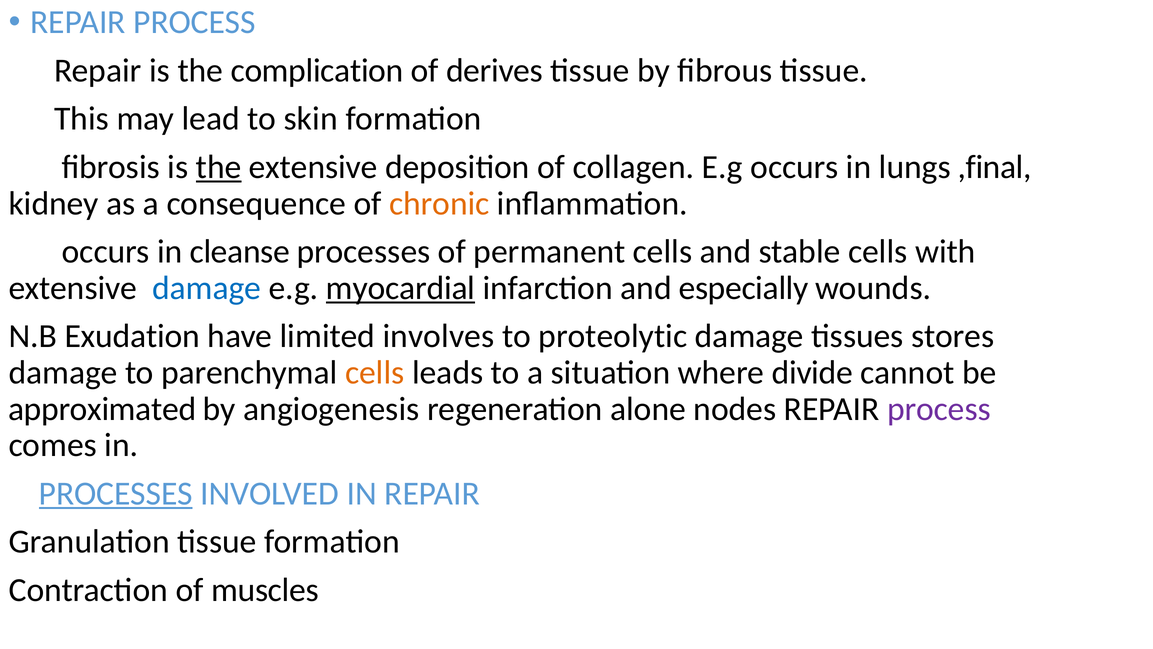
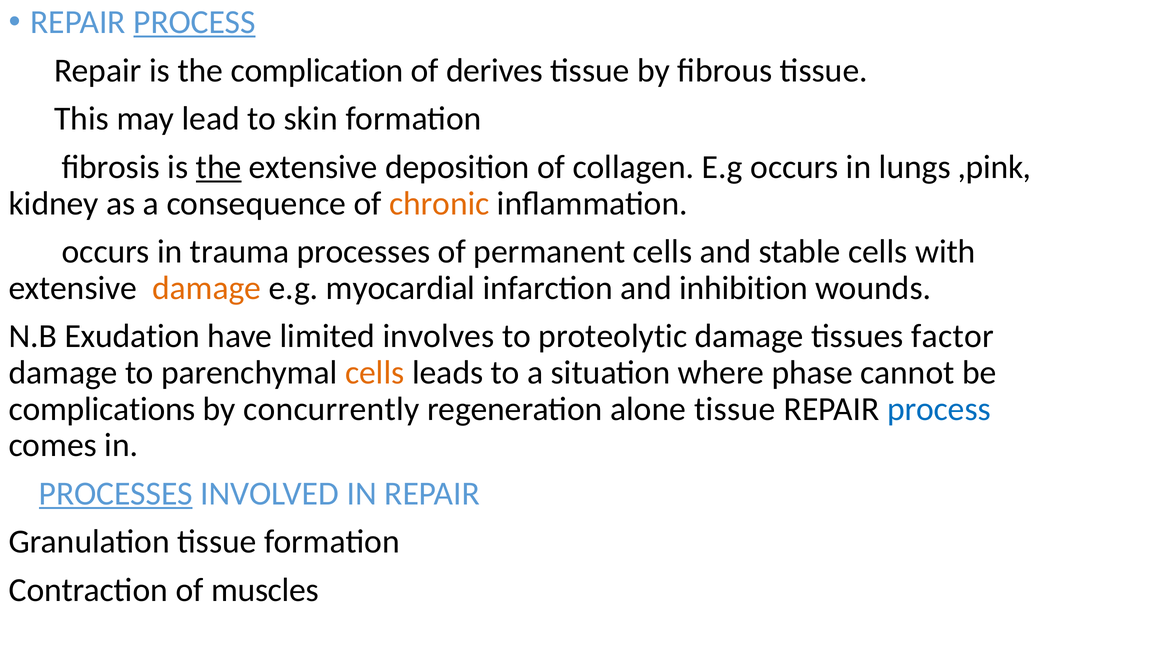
PROCESS at (195, 22) underline: none -> present
,final: ,final -> ,pink
cleanse: cleanse -> trauma
damage at (207, 288) colour: blue -> orange
myocardial underline: present -> none
especially: especially -> inhibition
stores: stores -> factor
divide: divide -> phase
approximated: approximated -> complications
angiogenesis: angiogenesis -> concurrently
alone nodes: nodes -> tissue
process at (939, 409) colour: purple -> blue
